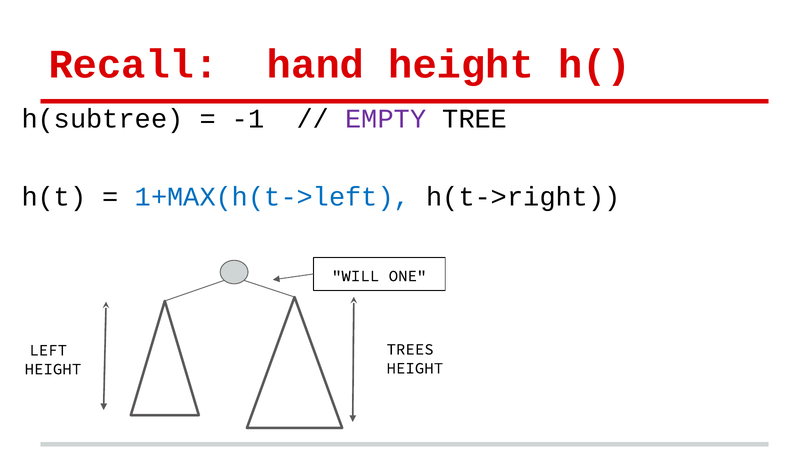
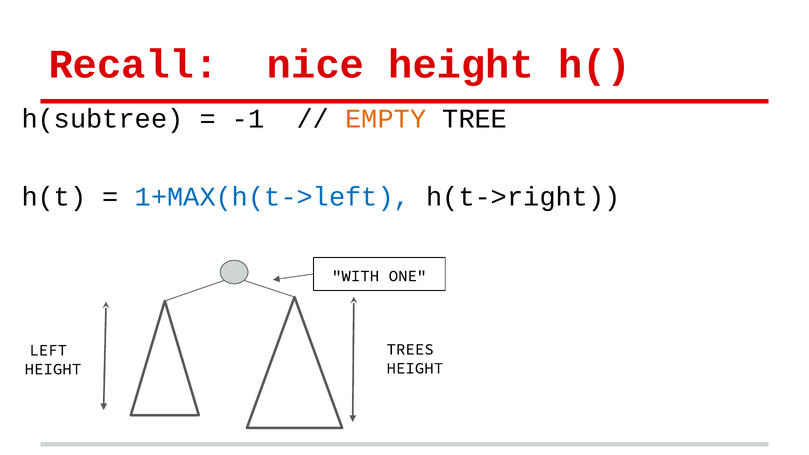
hand: hand -> nice
EMPTY colour: purple -> orange
WILL: WILL -> WITH
